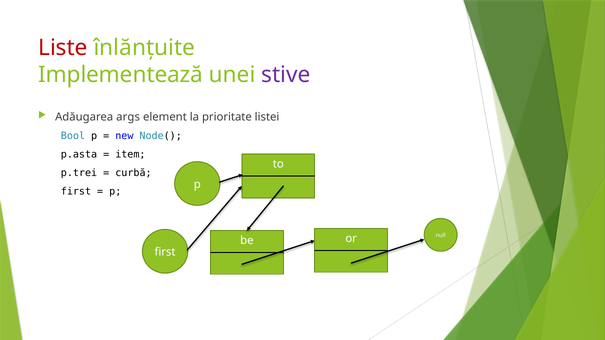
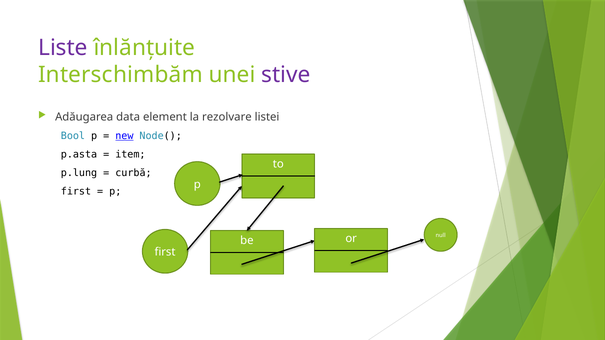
Liste colour: red -> purple
Implementează: Implementează -> Interschimbăm
args: args -> data
prioritate: prioritate -> rezolvare
new underline: none -> present
p.trei: p.trei -> p.lung
